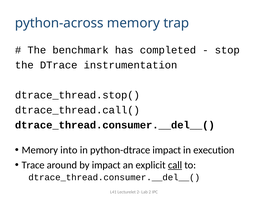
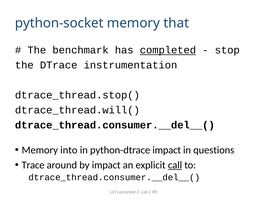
python-across: python-across -> python-socket
trap: trap -> that
completed underline: none -> present
dtrace_thread.call(: dtrace_thread.call( -> dtrace_thread.will(
execution: execution -> questions
